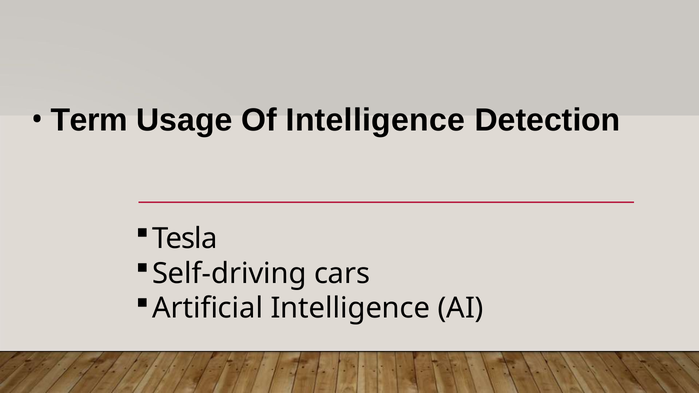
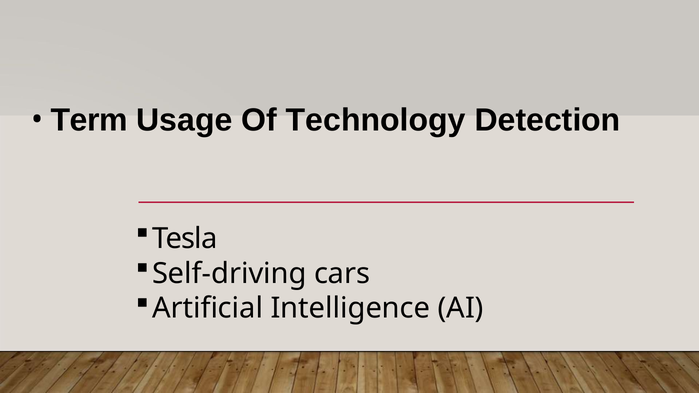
Of Intelligence: Intelligence -> Technology
